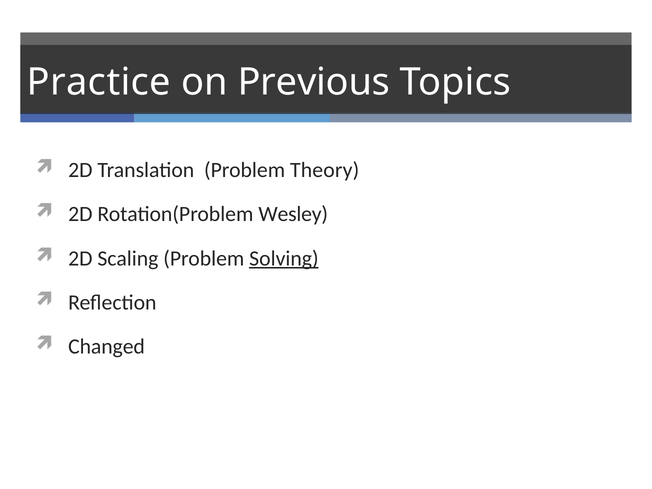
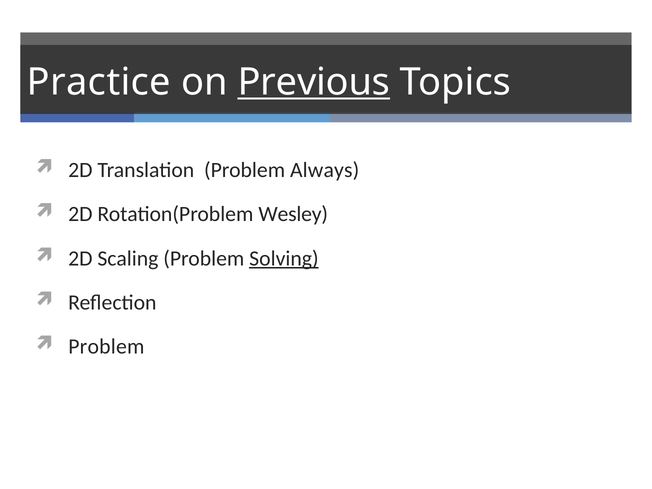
Previous underline: none -> present
Theory: Theory -> Always
Changed at (107, 347): Changed -> Problem
